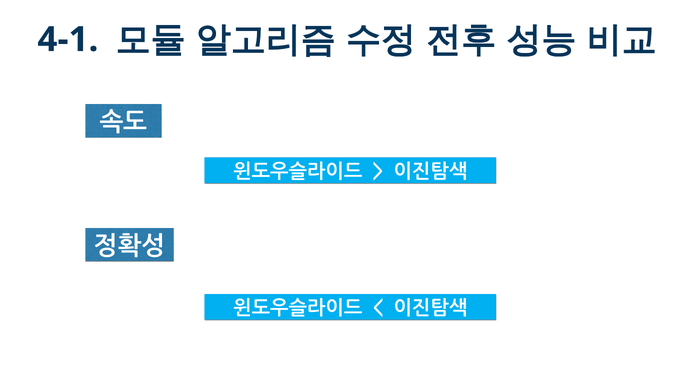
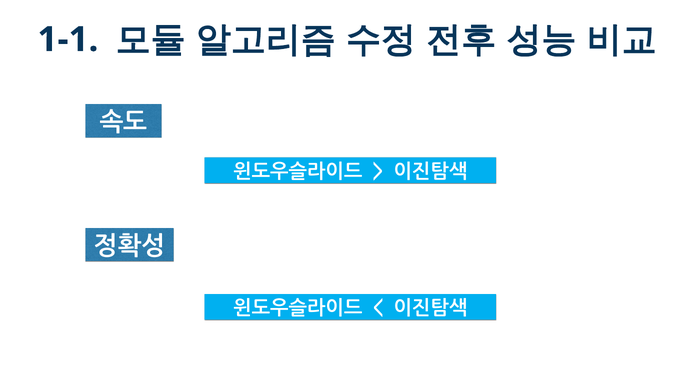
4-1: 4-1 -> 1-1
